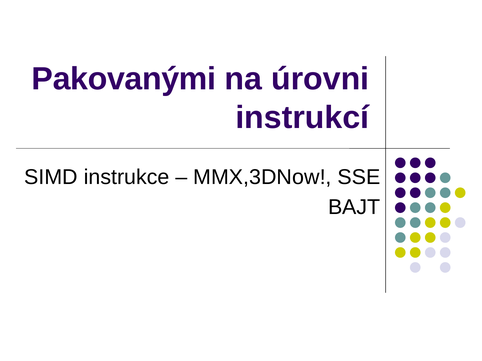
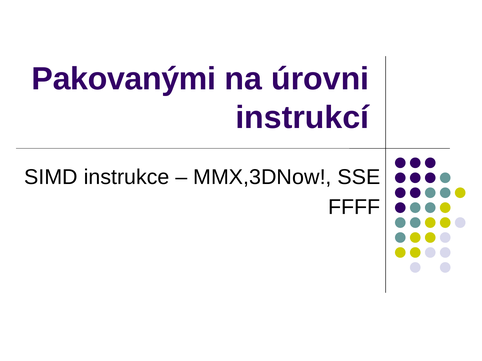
BAJT: BAJT -> FFFF
